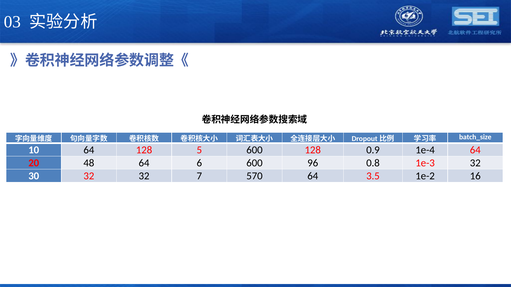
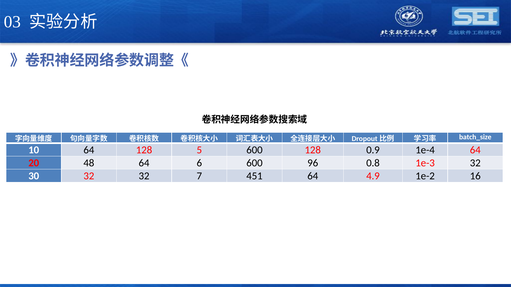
570: 570 -> 451
3.5: 3.5 -> 4.9
